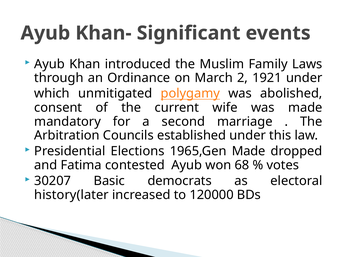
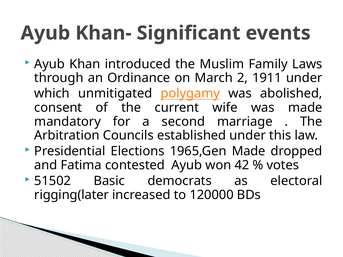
1921: 1921 -> 1911
68: 68 -> 42
30207: 30207 -> 51502
history(later: history(later -> rigging(later
